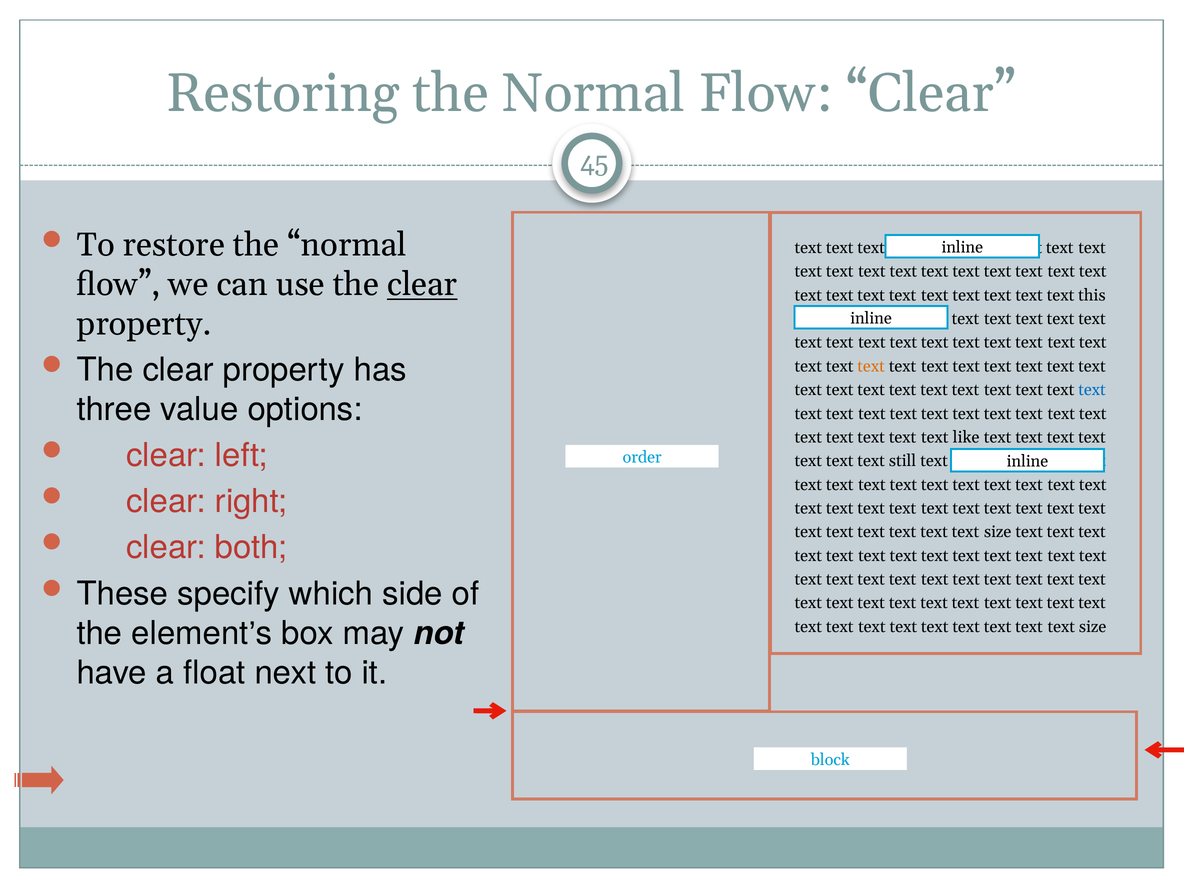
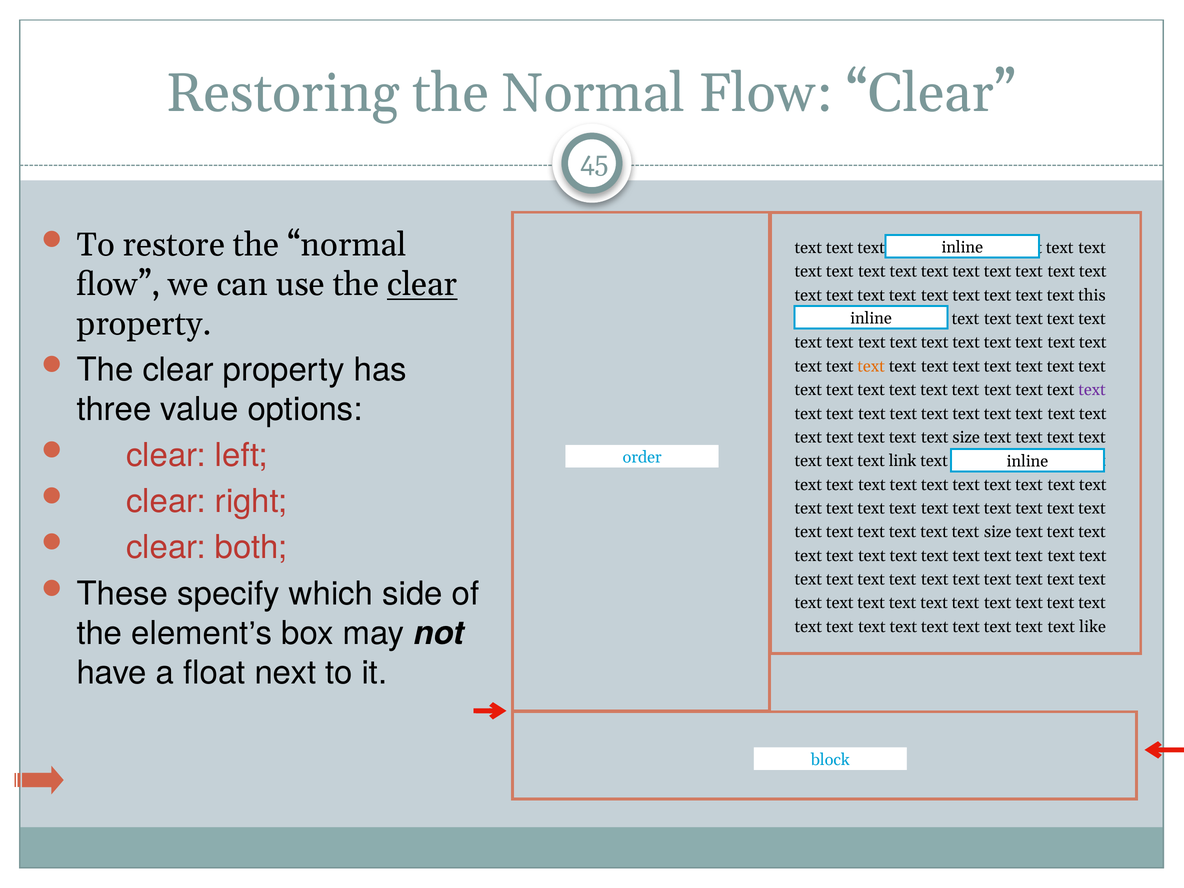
text at (1092, 390) colour: blue -> purple
like at (966, 437): like -> size
still: still -> link
size at (1093, 627): size -> like
